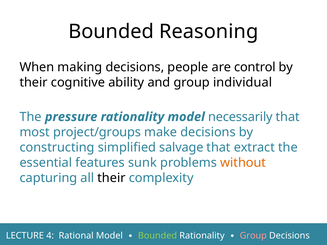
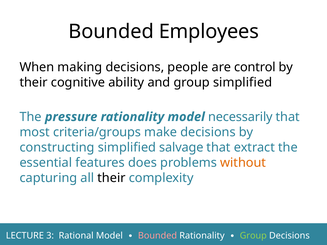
Reasoning: Reasoning -> Employees
group individual: individual -> simplified
project/groups: project/groups -> criteria/groups
sunk: sunk -> does
4: 4 -> 3
Bounded at (157, 236) colour: light green -> pink
Group at (253, 236) colour: pink -> light green
